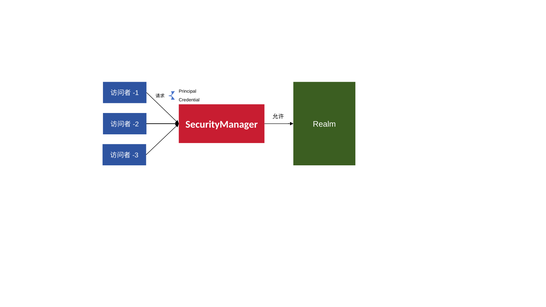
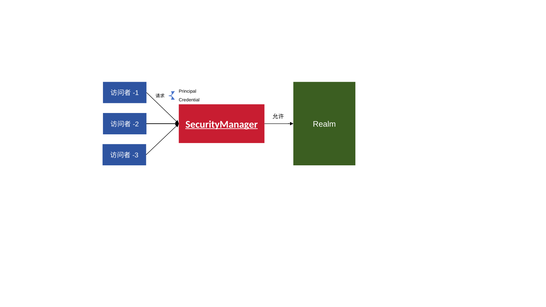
SecurityManager underline: none -> present
